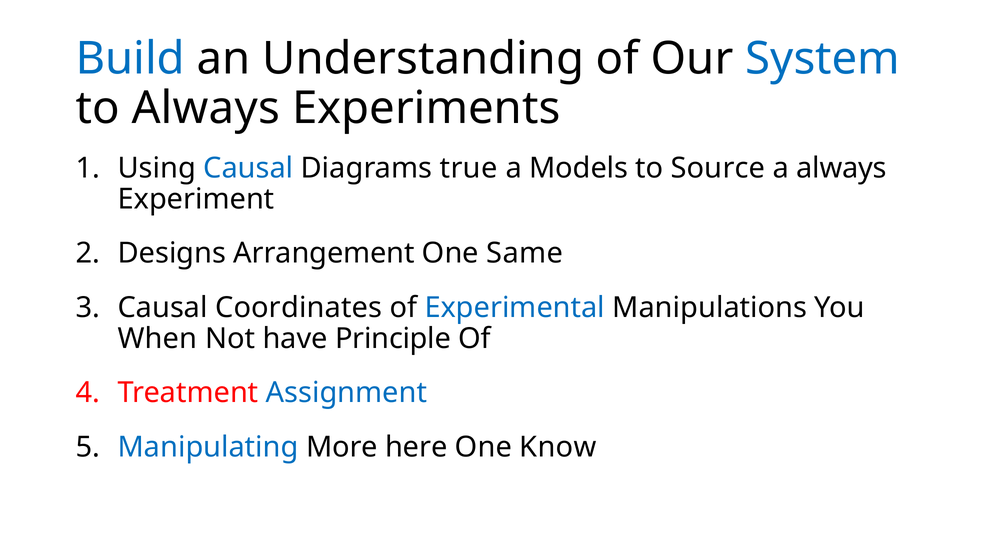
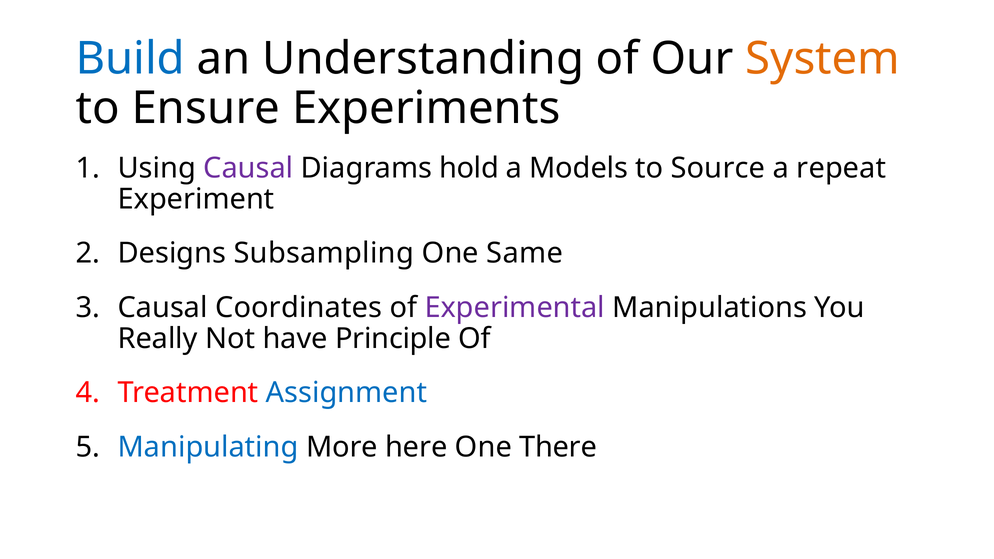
System colour: blue -> orange
to Always: Always -> Ensure
Causal at (248, 168) colour: blue -> purple
true: true -> hold
a always: always -> repeat
Arrangement: Arrangement -> Subsampling
Experimental colour: blue -> purple
When: When -> Really
Know: Know -> There
